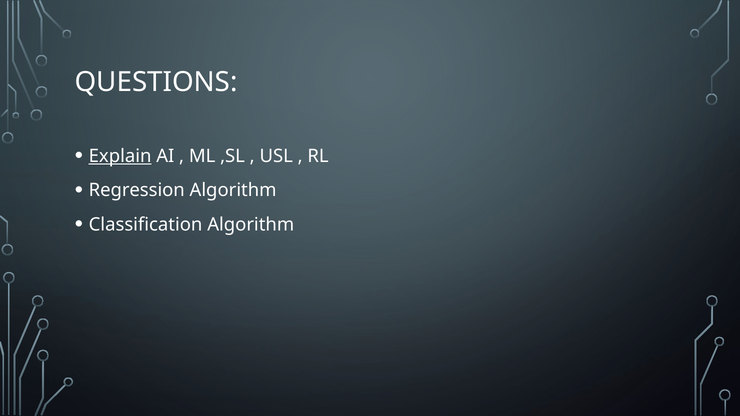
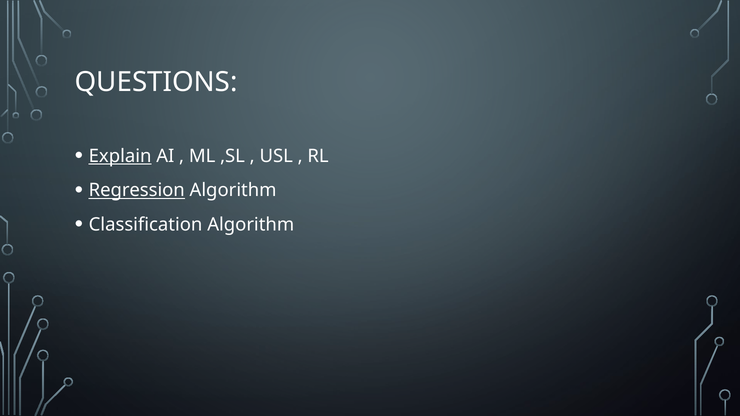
Regression underline: none -> present
